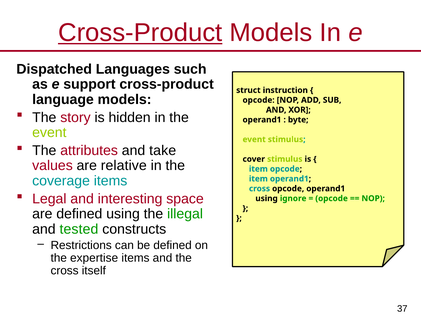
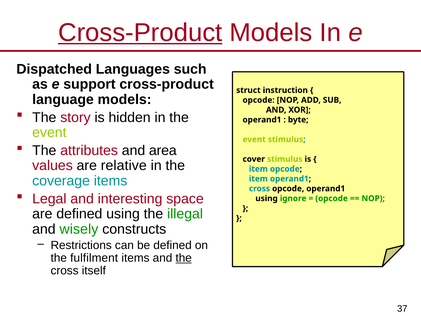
take: take -> area
tested: tested -> wisely
expertise: expertise -> fulfilment
the at (184, 258) underline: none -> present
